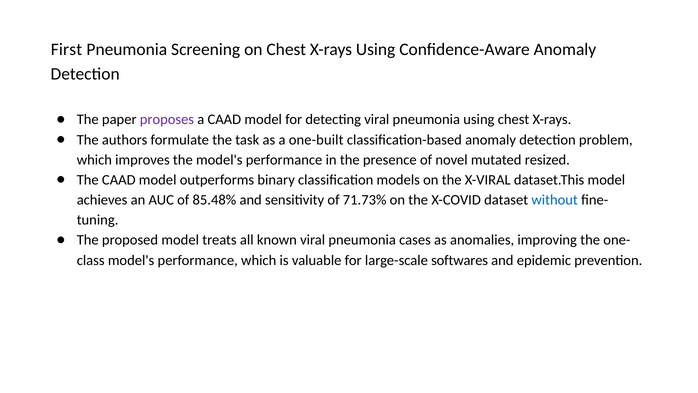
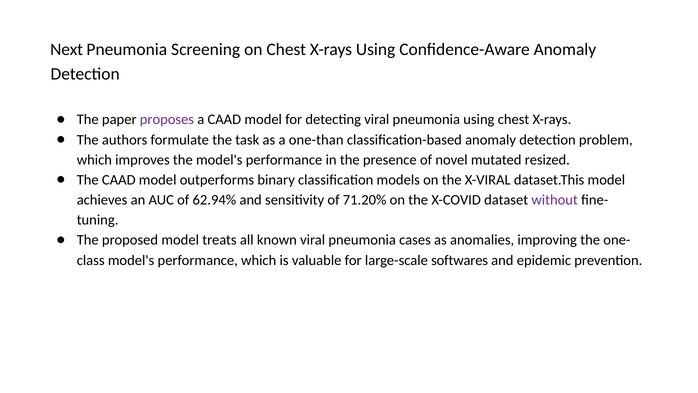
First: First -> Next
one-built: one-built -> one-than
85.48%: 85.48% -> 62.94%
71.73%: 71.73% -> 71.20%
without colour: blue -> purple
